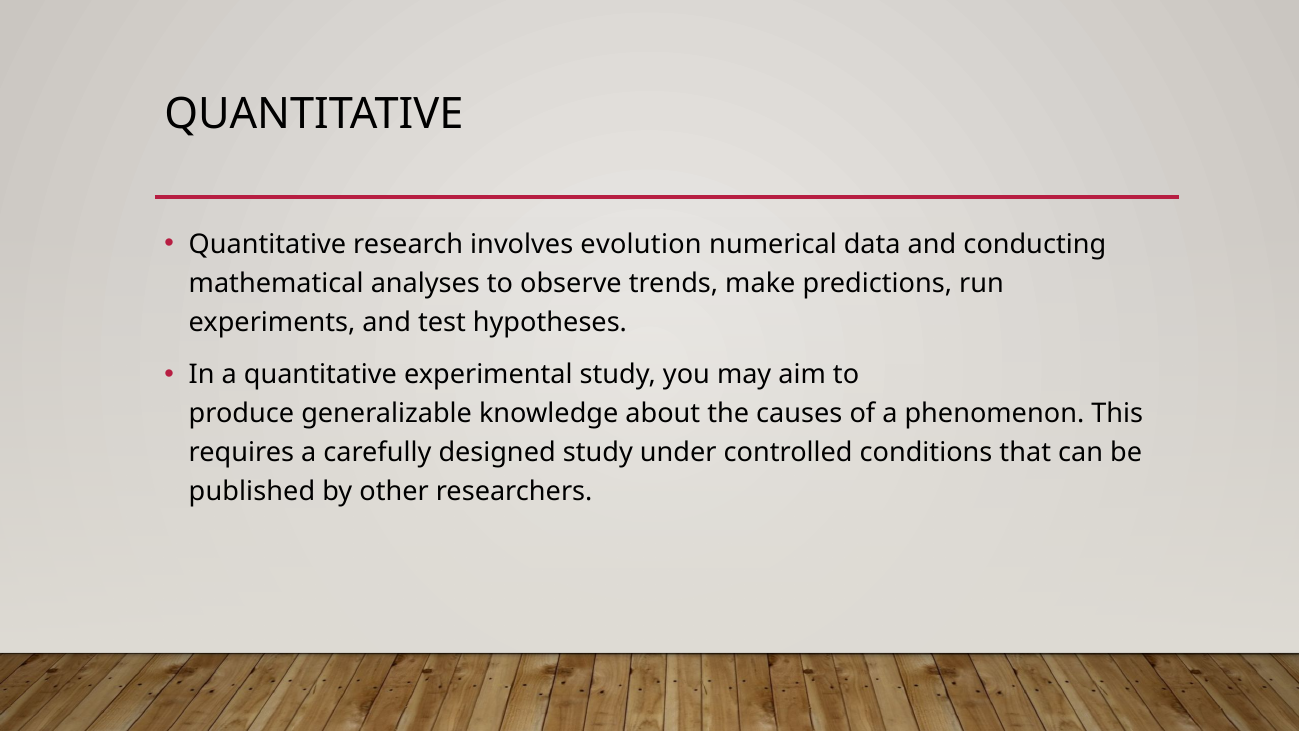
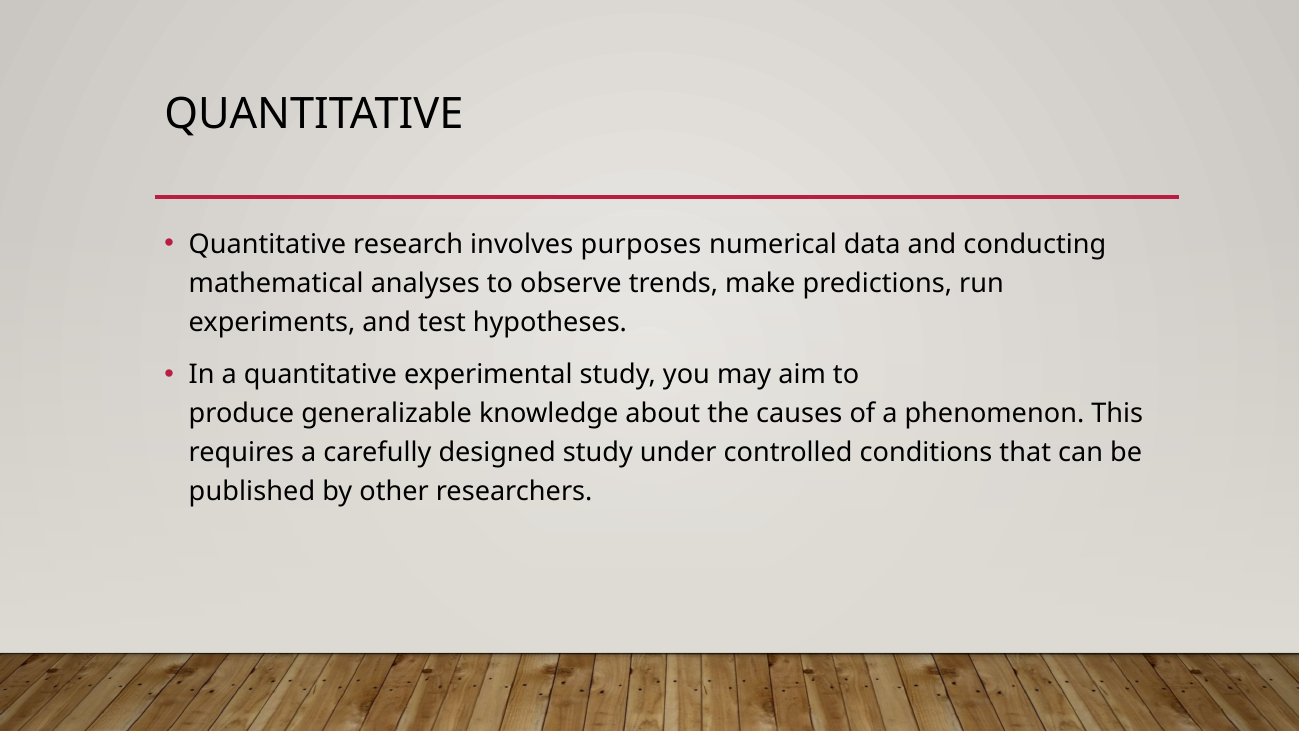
evolution: evolution -> purposes
